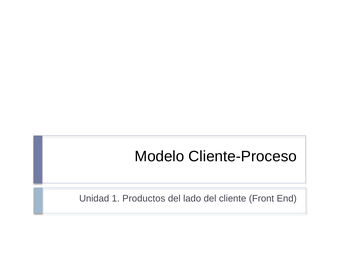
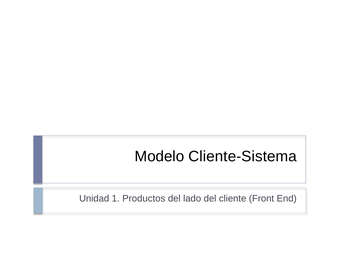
Cliente-Proceso: Cliente-Proceso -> Cliente-Sistema
